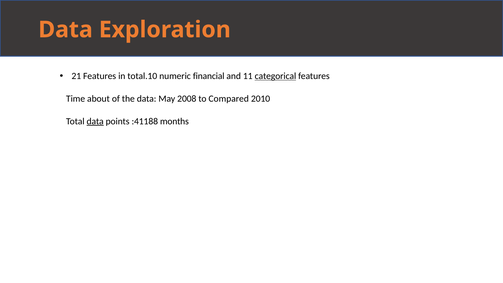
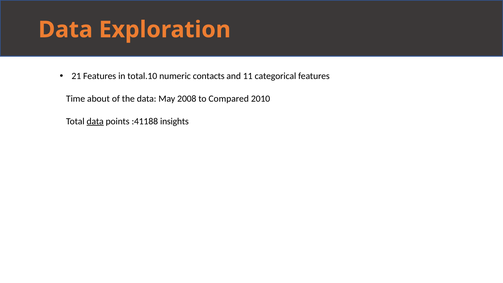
financial: financial -> contacts
categorical underline: present -> none
months: months -> insights
